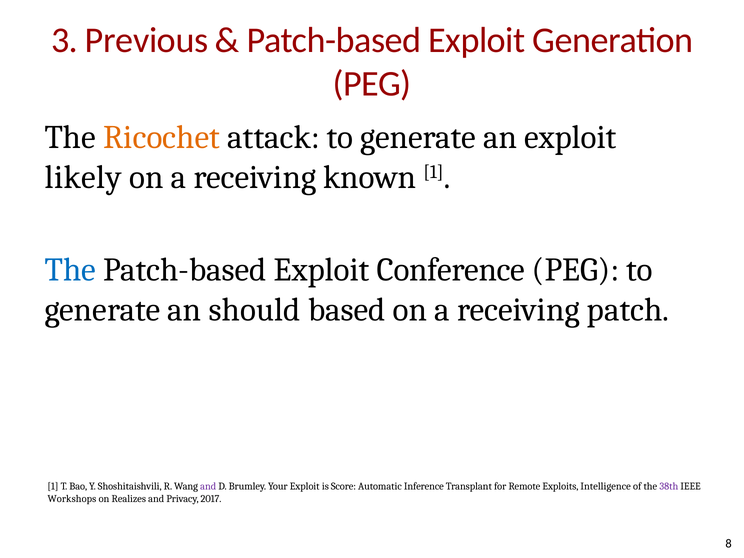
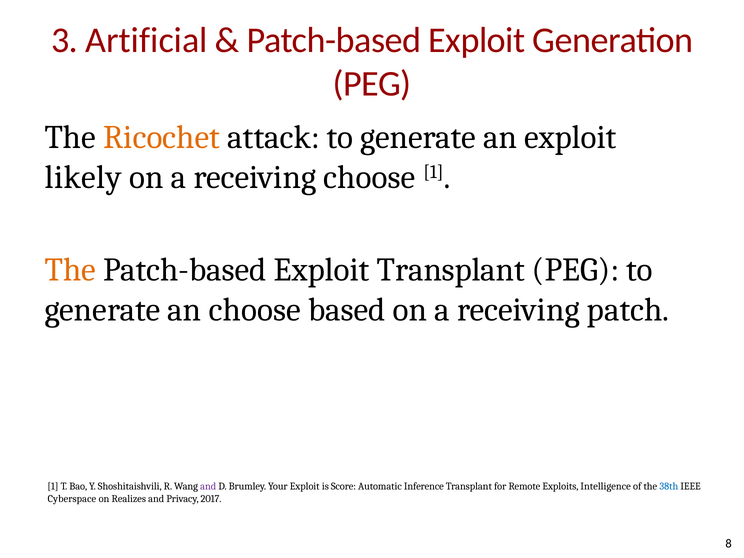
Previous: Previous -> Artificial
receiving known: known -> choose
The at (70, 270) colour: blue -> orange
Exploit Conference: Conference -> Transplant
an should: should -> choose
38th colour: purple -> blue
Workshops: Workshops -> Cyberspace
